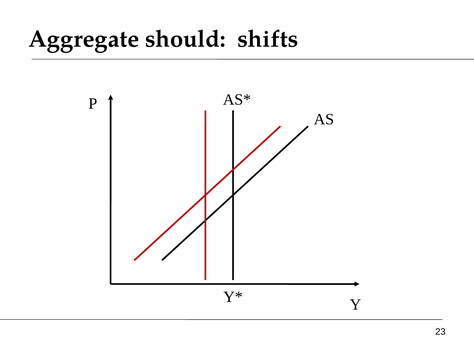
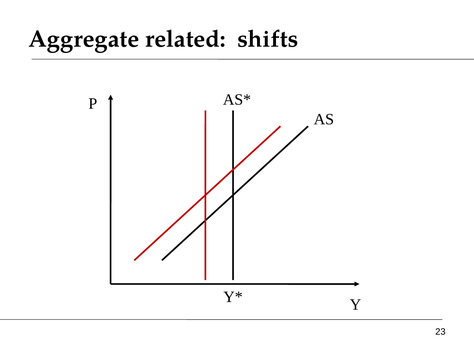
should: should -> related
